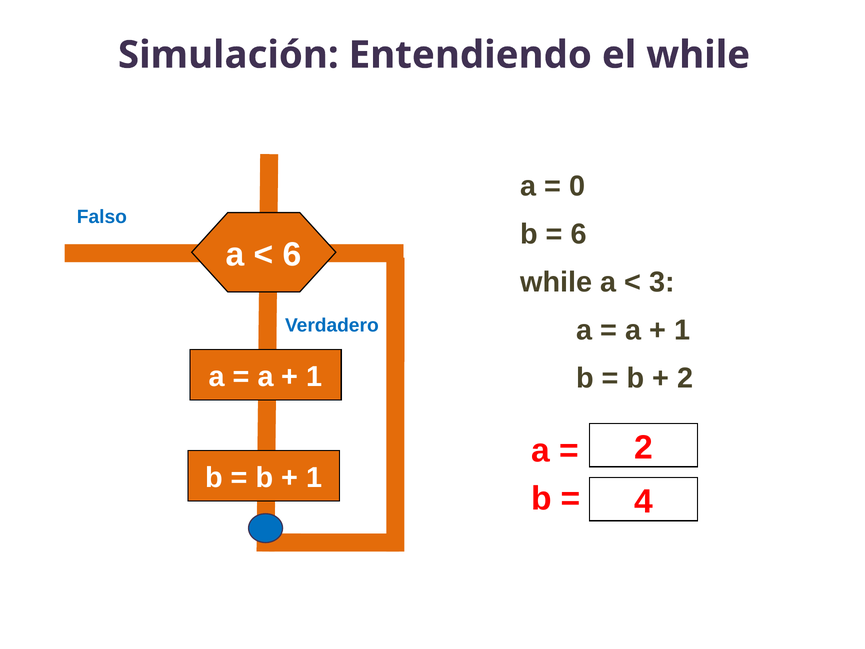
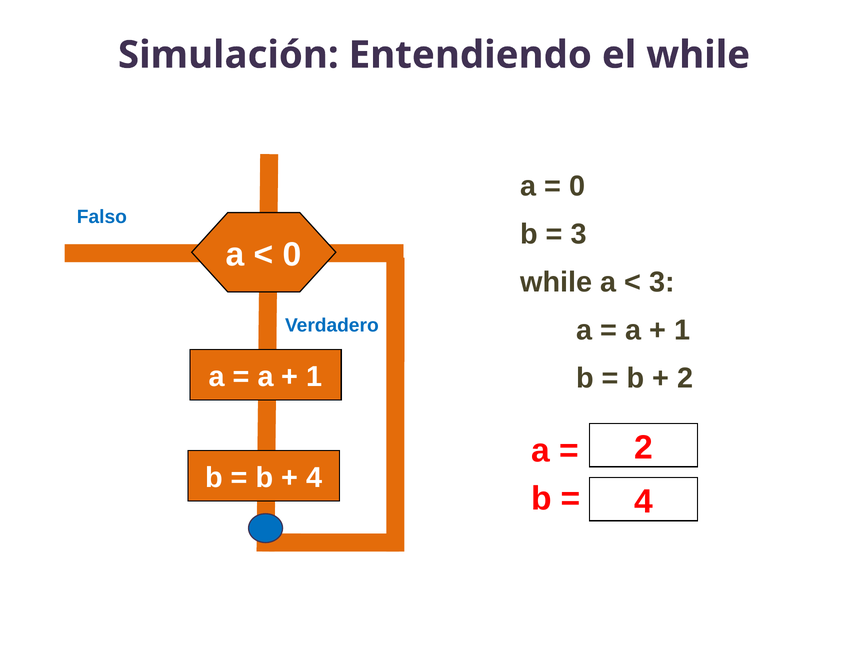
6 at (579, 234): 6 -> 3
6 at (292, 254): 6 -> 0
1 at (314, 478): 1 -> 4
